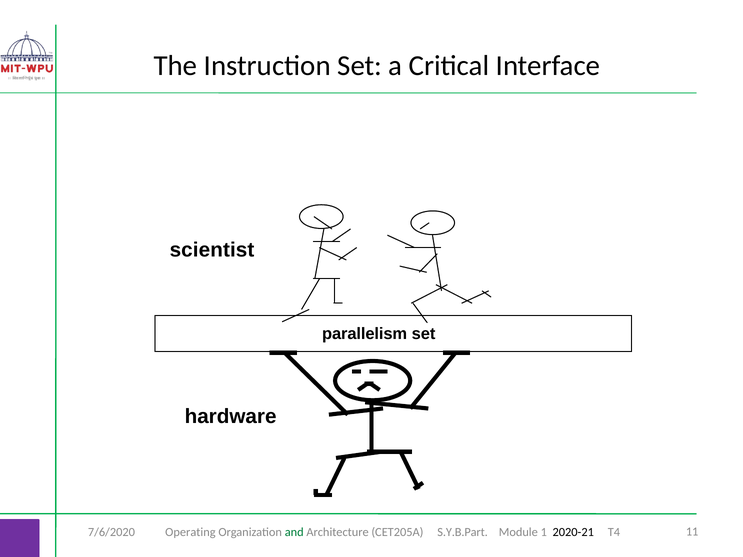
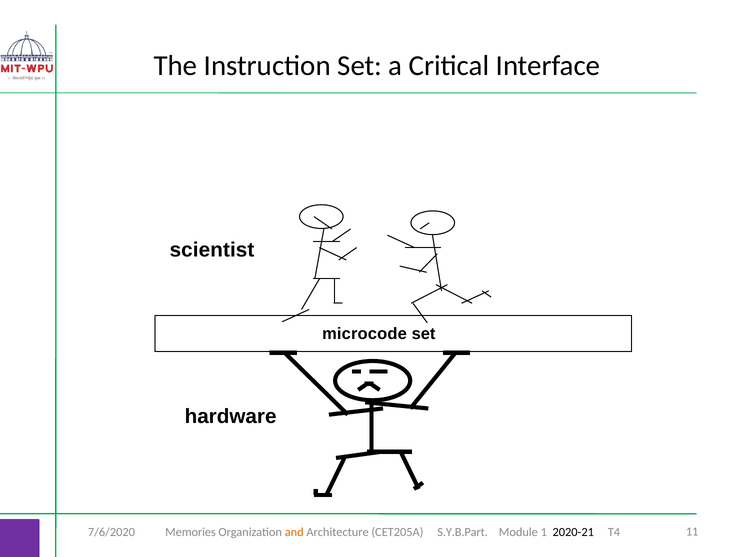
parallelism: parallelism -> microcode
Operating: Operating -> Memories
and colour: green -> orange
